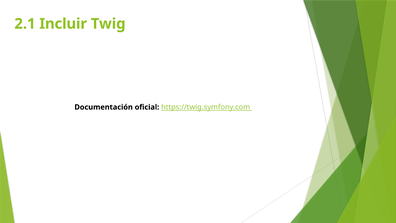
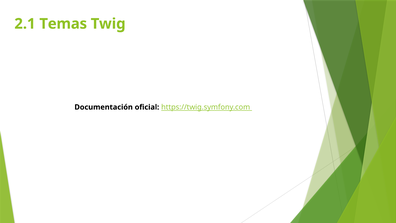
Incluir: Incluir -> Temas
